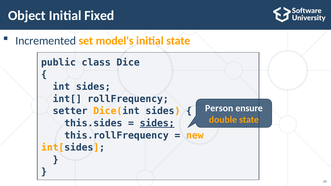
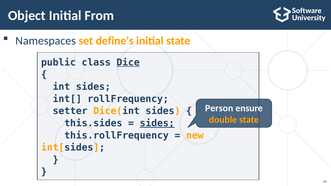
Fixed: Fixed -> From
Incremented: Incremented -> Namespaces
model's: model's -> define's
Dice underline: none -> present
